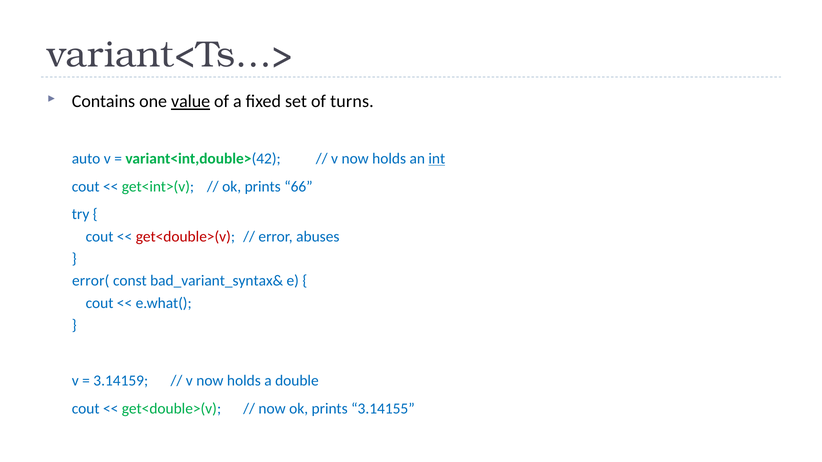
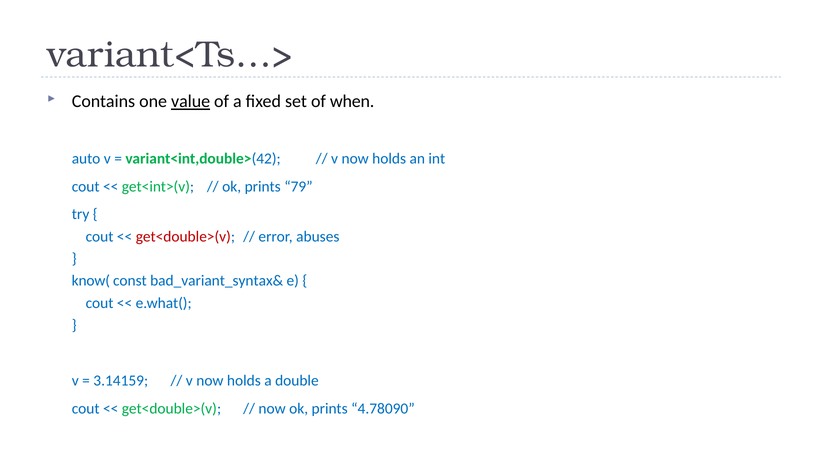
turns: turns -> when
int underline: present -> none
66: 66 -> 79
error(: error( -> know(
3.14155: 3.14155 -> 4.78090
